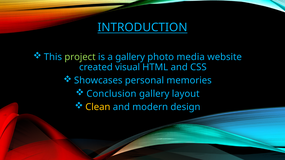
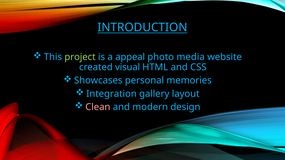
a gallery: gallery -> appeal
Conclusion: Conclusion -> Integration
Clean colour: yellow -> pink
